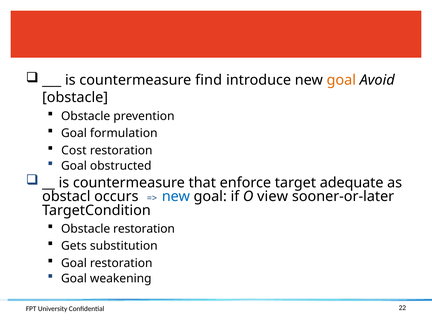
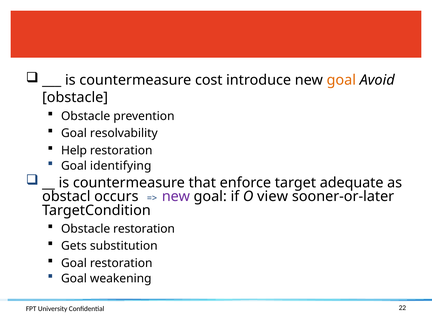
find: find -> cost
formulation: formulation -> resolvability
Cost: Cost -> Help
obstructed: obstructed -> identifying
new at (176, 196) colour: blue -> purple
